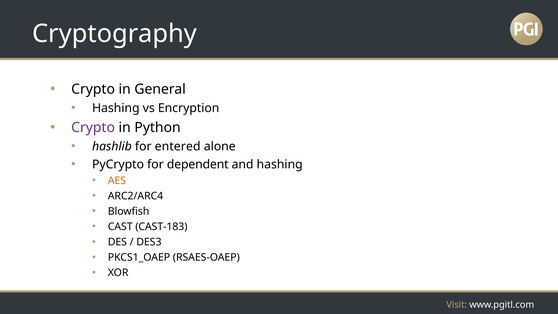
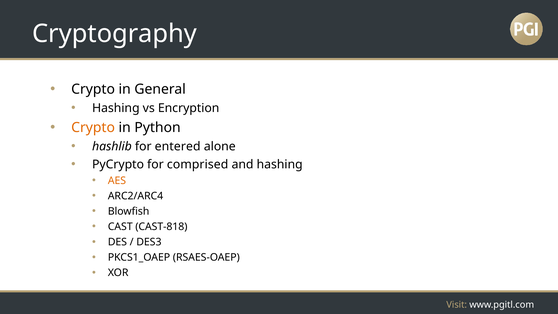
Crypto at (93, 128) colour: purple -> orange
dependent: dependent -> comprised
CAST-183: CAST-183 -> CAST-818
